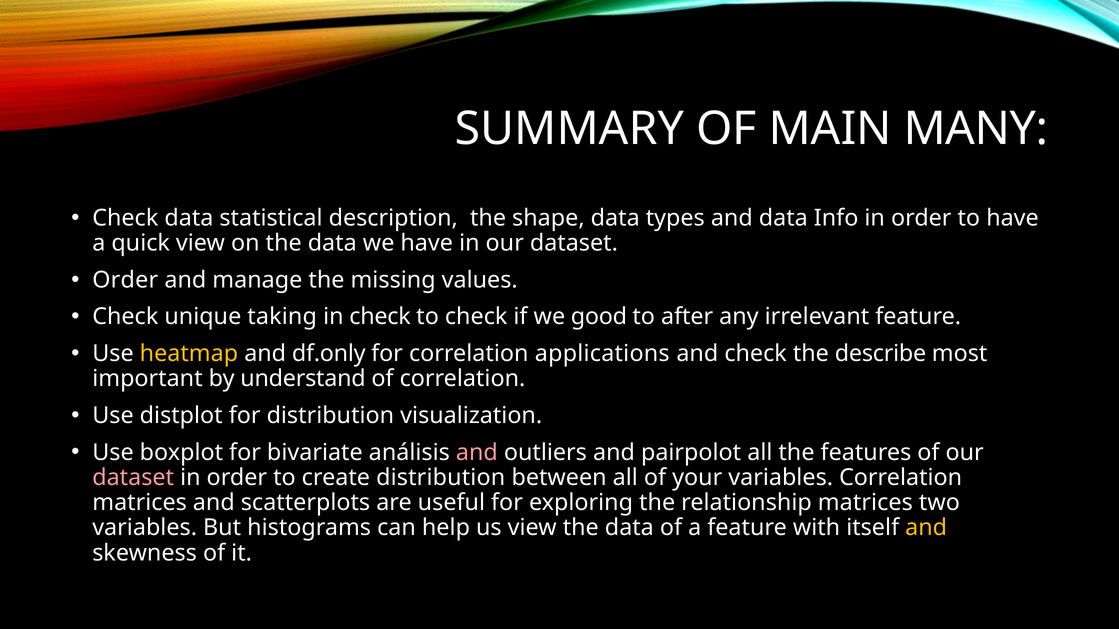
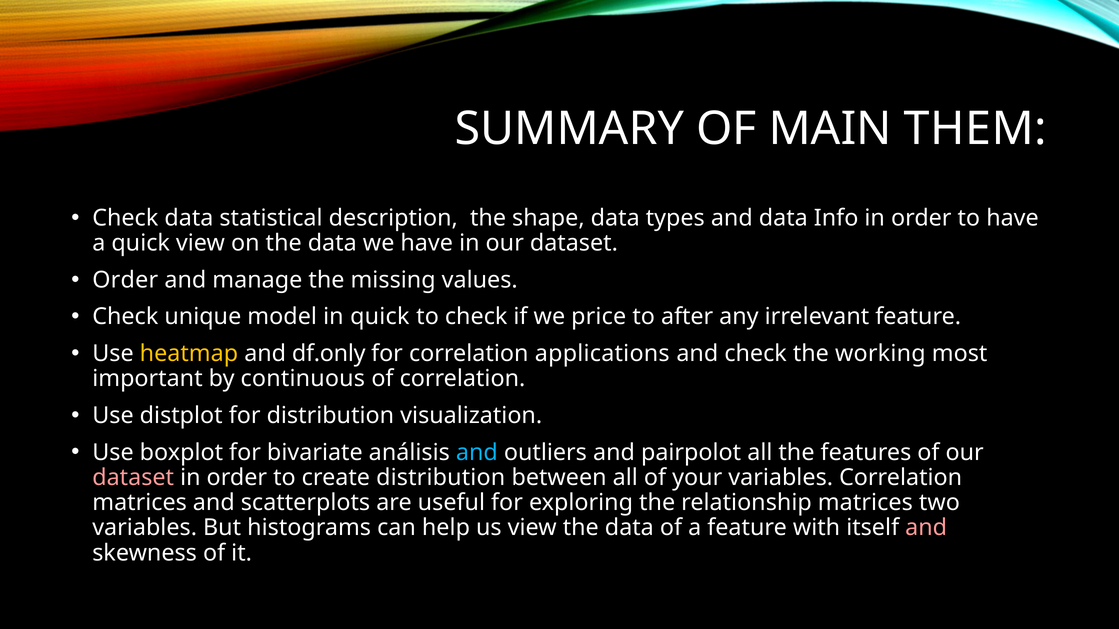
MANY: MANY -> THEM
taking: taking -> model
in check: check -> quick
good: good -> price
describe: describe -> working
understand: understand -> continuous
and at (477, 453) colour: pink -> light blue
and at (926, 528) colour: yellow -> pink
